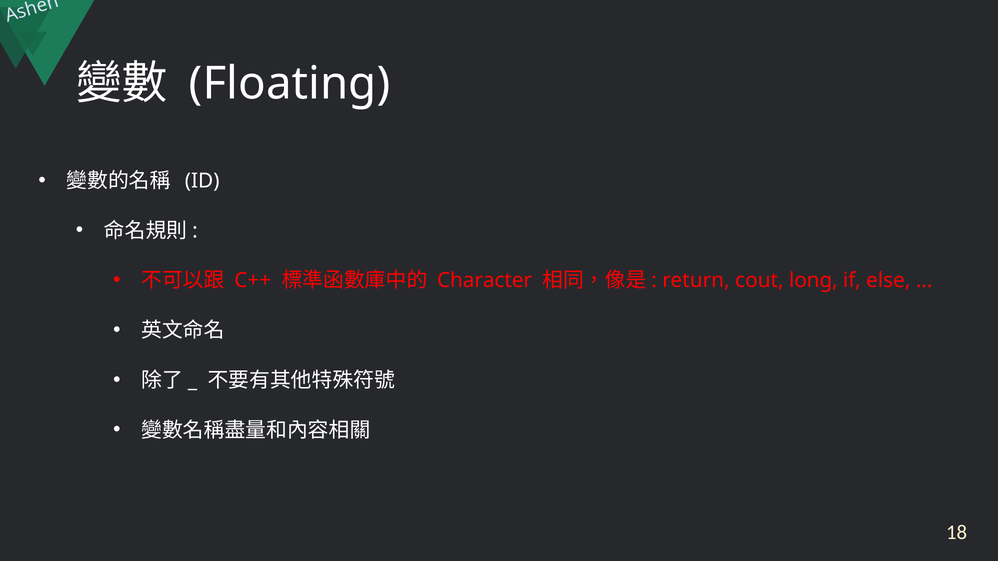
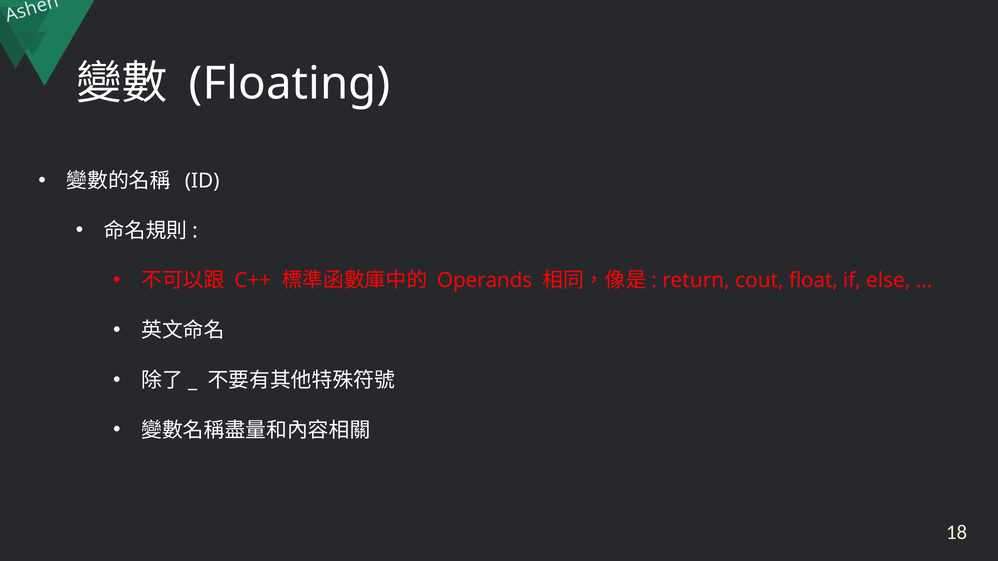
Character: Character -> Operands
long: long -> float
